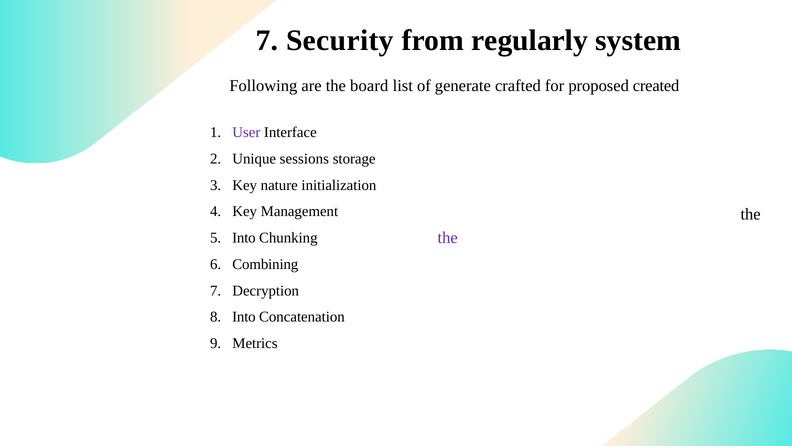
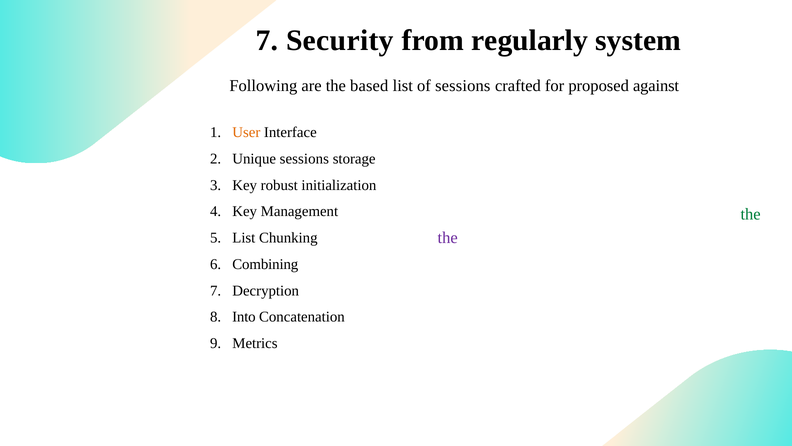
board: board -> based
of generate: generate -> sessions
created: created -> against
User colour: purple -> orange
nature: nature -> robust
the at (751, 214) colour: black -> green
Into at (244, 238): Into -> List
